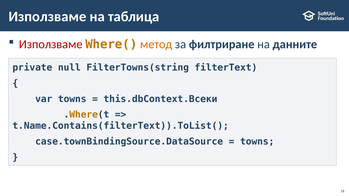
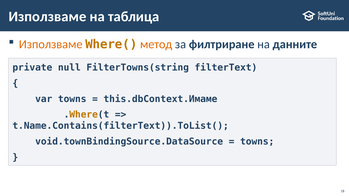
Използваме at (51, 44) colour: red -> orange
this.dbContext.Всеки: this.dbContext.Всеки -> this.dbContext.Имаме
case.townBindingSource.DataSource: case.townBindingSource.DataSource -> void.townBindingSource.DataSource
